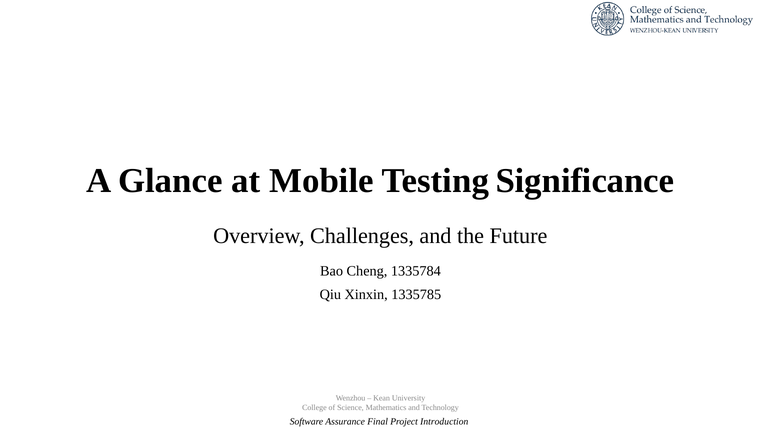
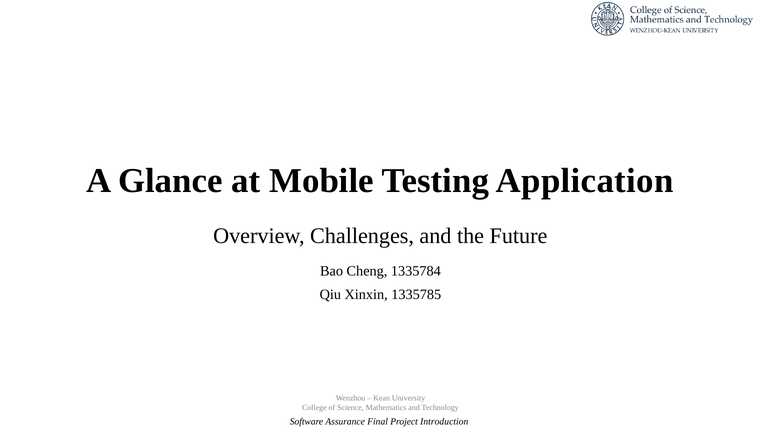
Significance: Significance -> Application
